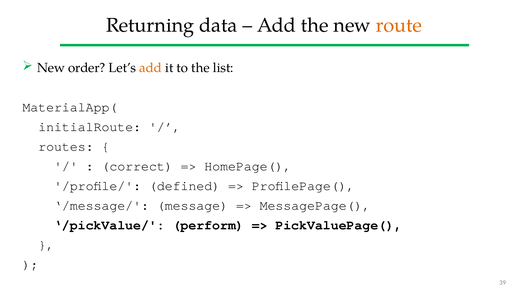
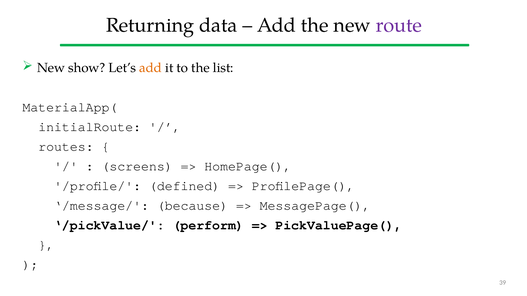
route colour: orange -> purple
order: order -> show
correct: correct -> screens
message: message -> because
